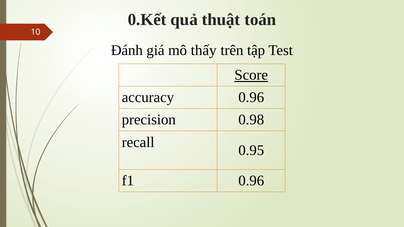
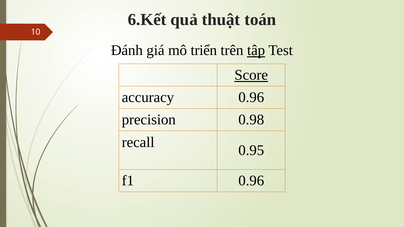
0.Kết: 0.Kết -> 6.Kết
thấy: thấy -> triển
tập underline: none -> present
